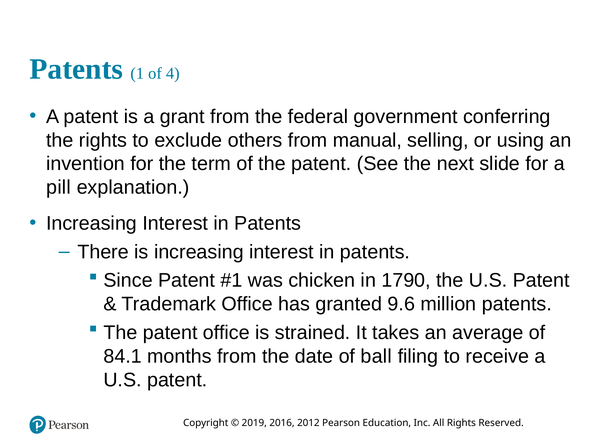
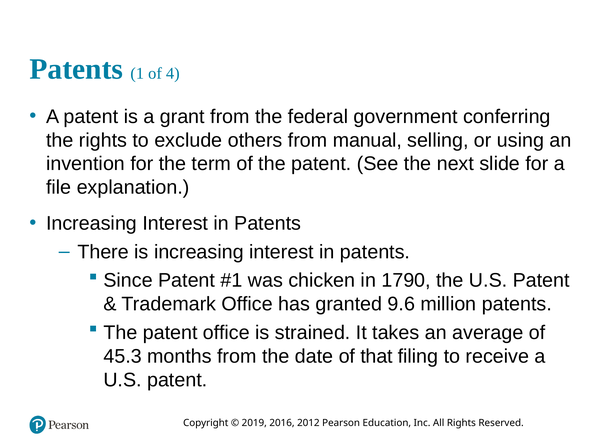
pill: pill -> file
84.1: 84.1 -> 45.3
ball: ball -> that
